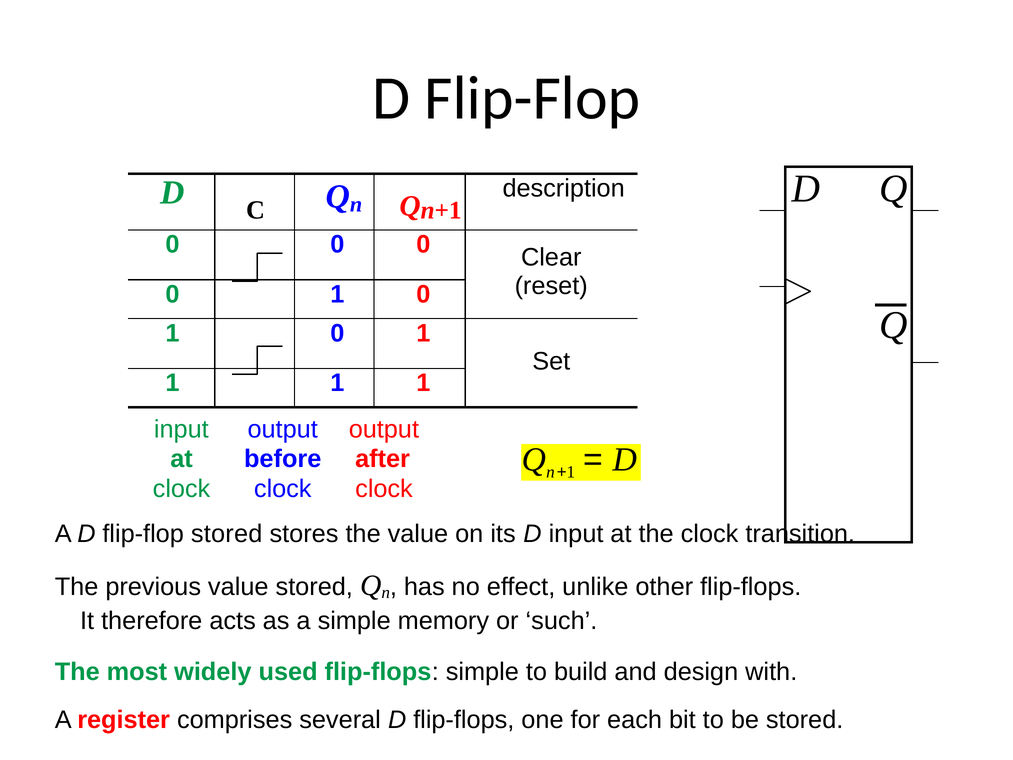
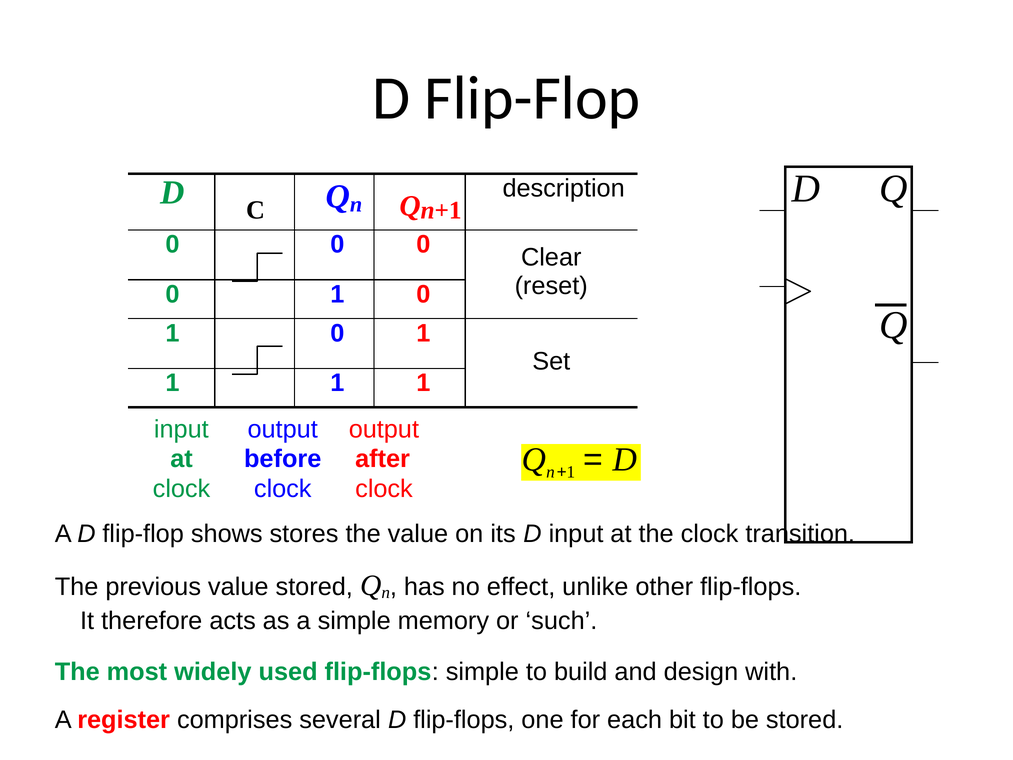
flip-flop stored: stored -> shows
